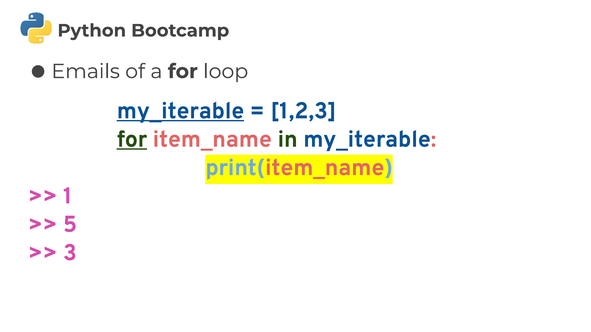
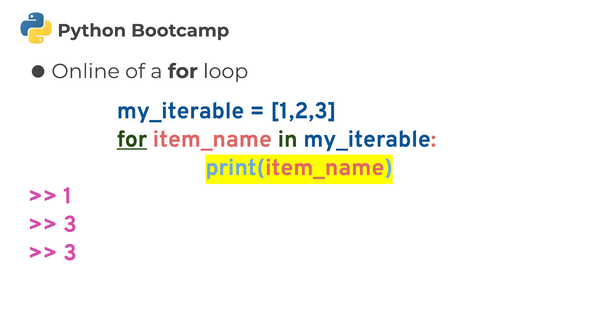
Emails: Emails -> Online
my_iterable at (180, 111) underline: present -> none
5 at (70, 225): 5 -> 3
